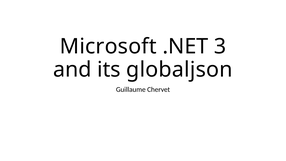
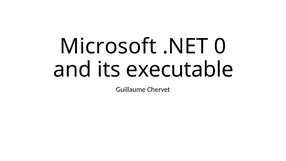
3: 3 -> 0
globaljson: globaljson -> executable
